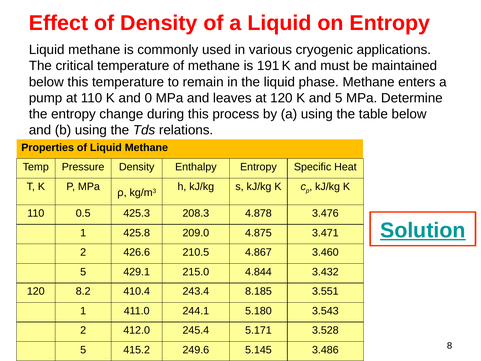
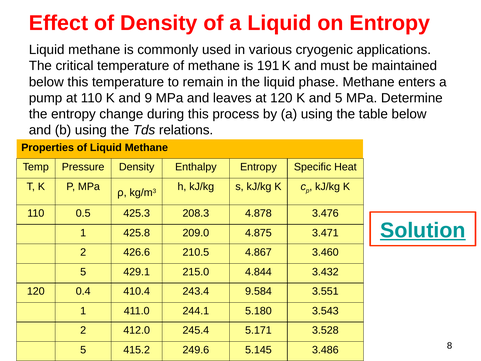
0: 0 -> 9
8.2: 8.2 -> 0.4
8.185: 8.185 -> 9.584
